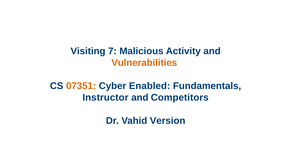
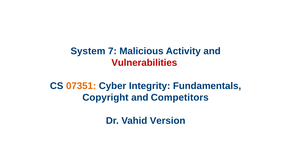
Visiting: Visiting -> System
Vulnerabilities colour: orange -> red
Enabled: Enabled -> Integrity
Instructor: Instructor -> Copyright
